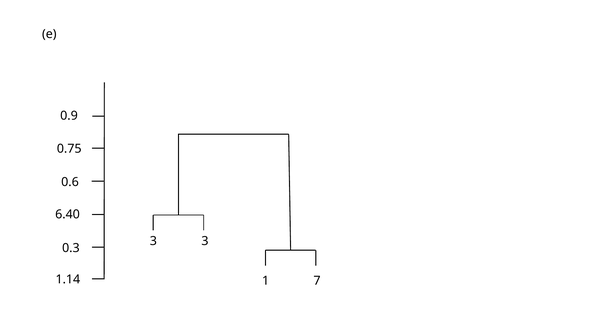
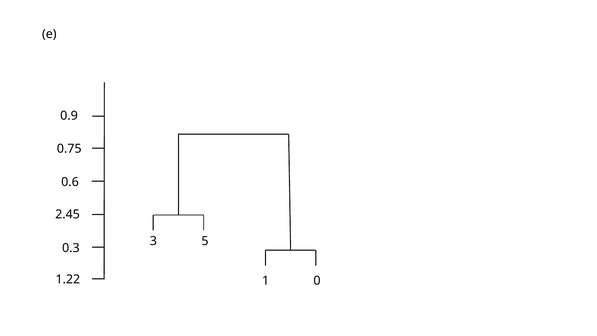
6.40: 6.40 -> 2.45
3 3: 3 -> 5
1.14: 1.14 -> 1.22
7: 7 -> 0
